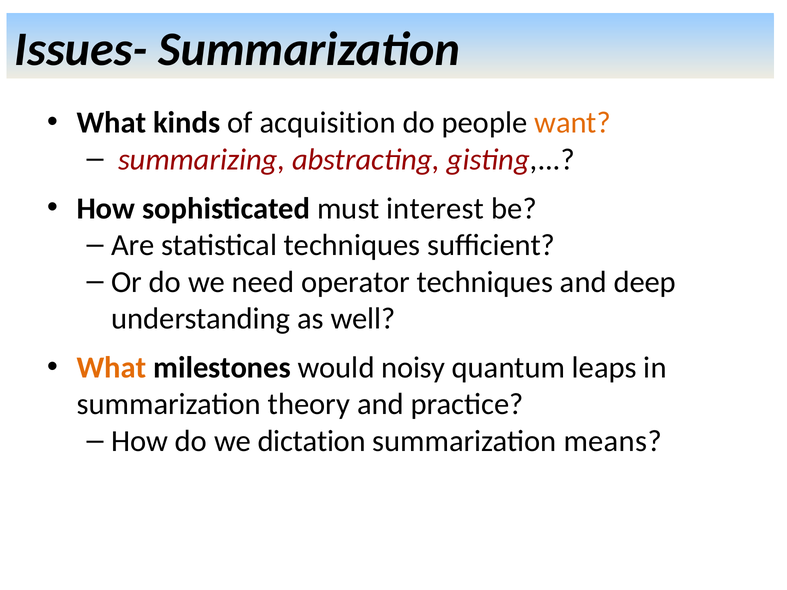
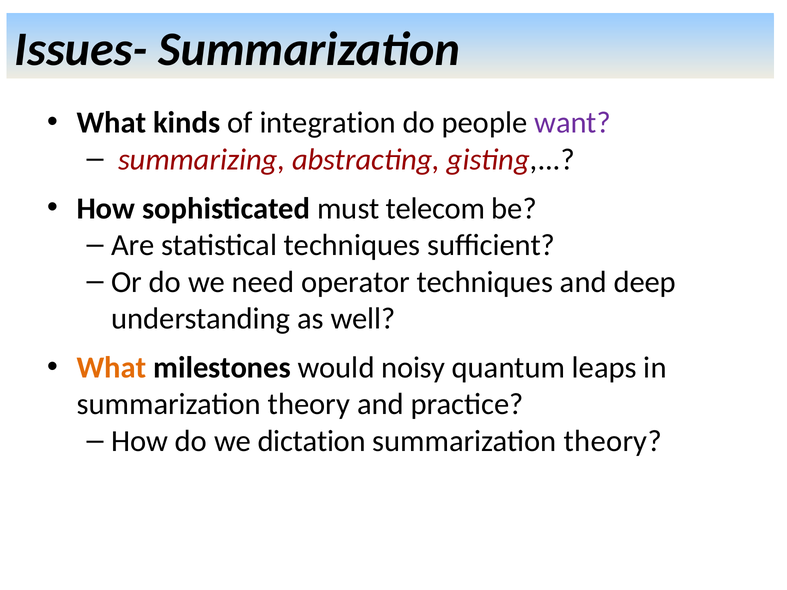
acquisition: acquisition -> integration
want colour: orange -> purple
interest: interest -> telecom
means at (613, 441): means -> theory
